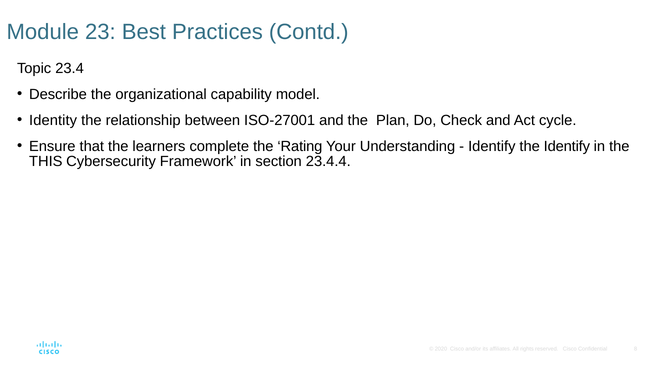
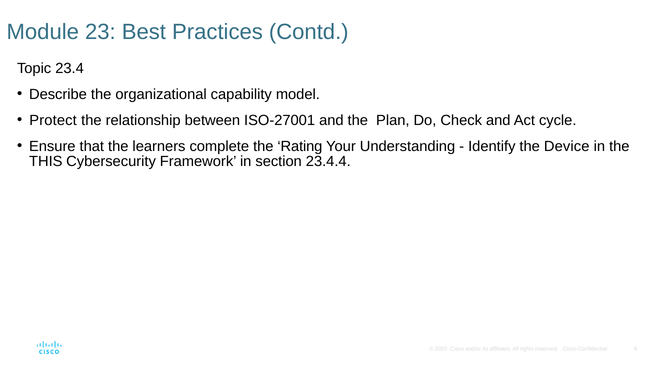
Identity: Identity -> Protect
the Identify: Identify -> Device
